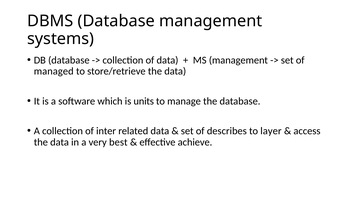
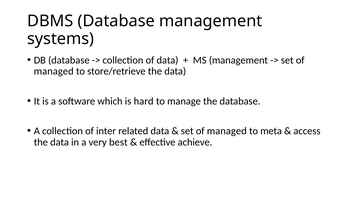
units: units -> hard
describes at (227, 131): describes -> managed
layer: layer -> meta
